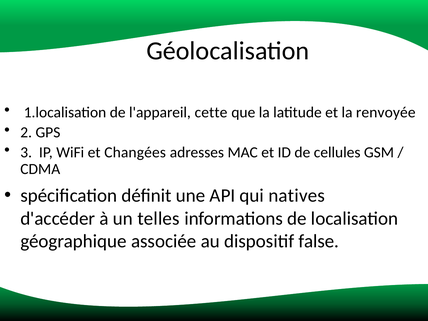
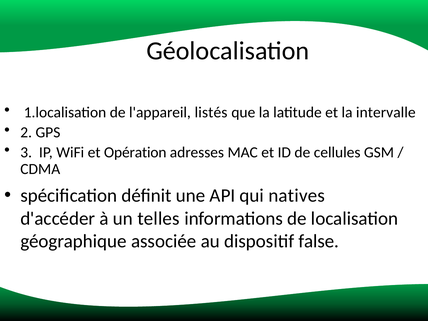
cette: cette -> listés
renvoyée: renvoyée -> intervalle
Changées: Changées -> Opération
